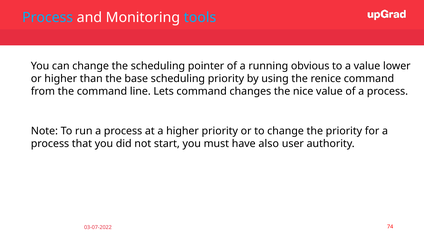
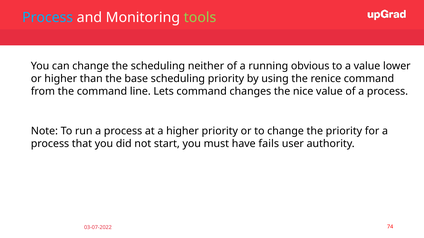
tools colour: light blue -> light green
pointer: pointer -> neither
also: also -> fails
